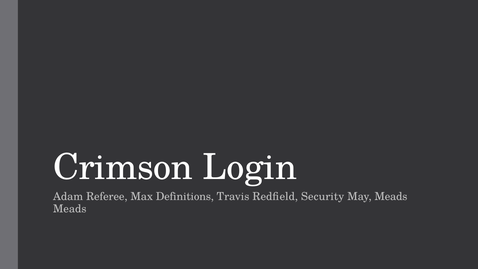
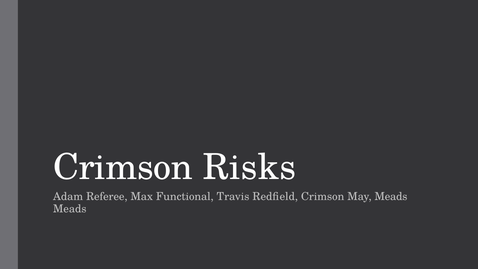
Login: Login -> Risks
Definitions: Definitions -> Functional
Redfield Security: Security -> Crimson
